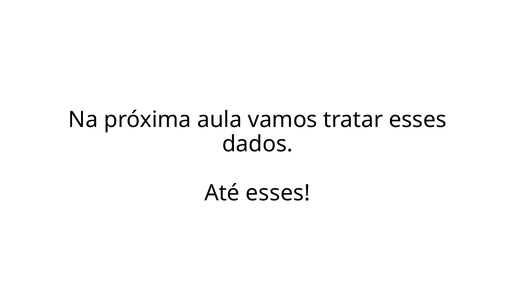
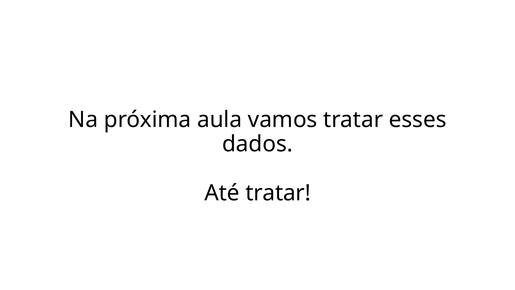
Até esses: esses -> tratar
